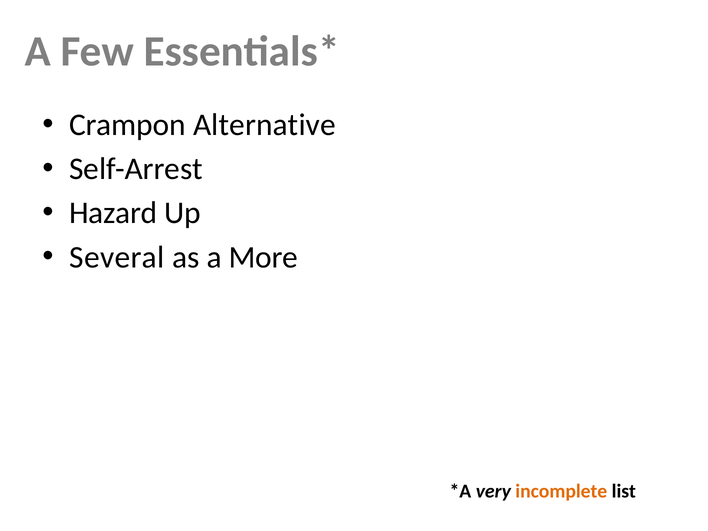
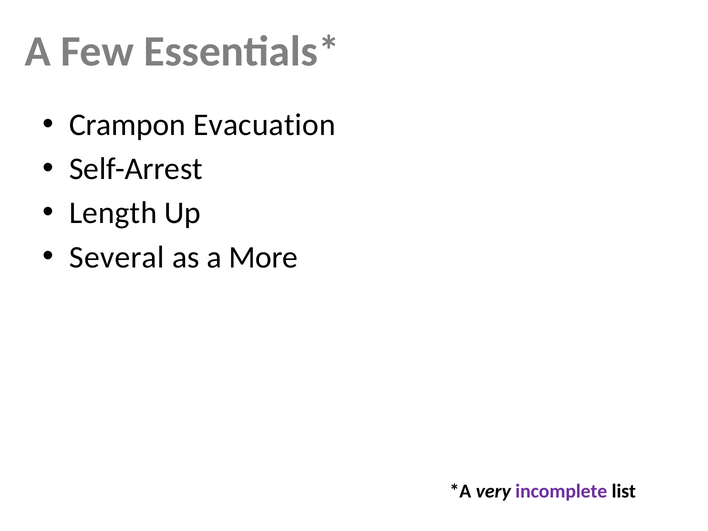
Alternative: Alternative -> Evacuation
Hazard: Hazard -> Length
incomplete colour: orange -> purple
